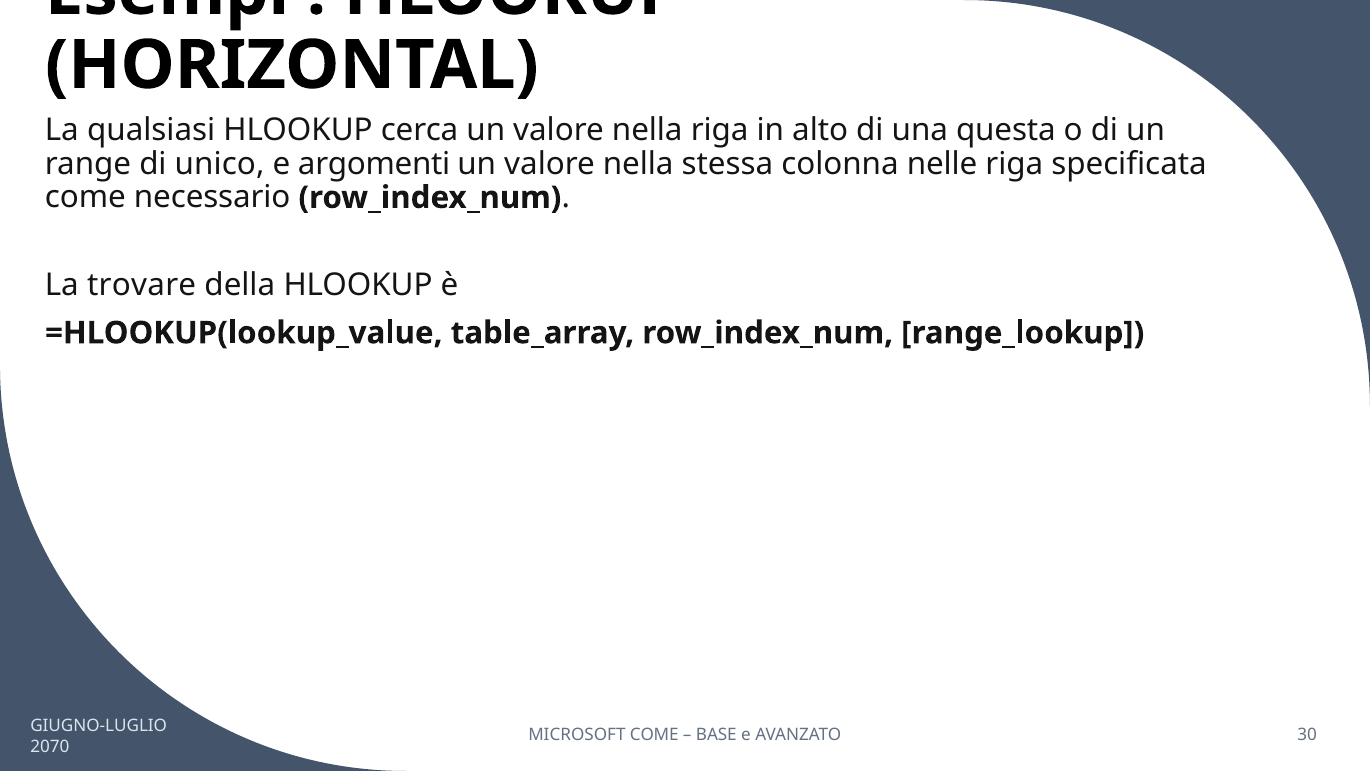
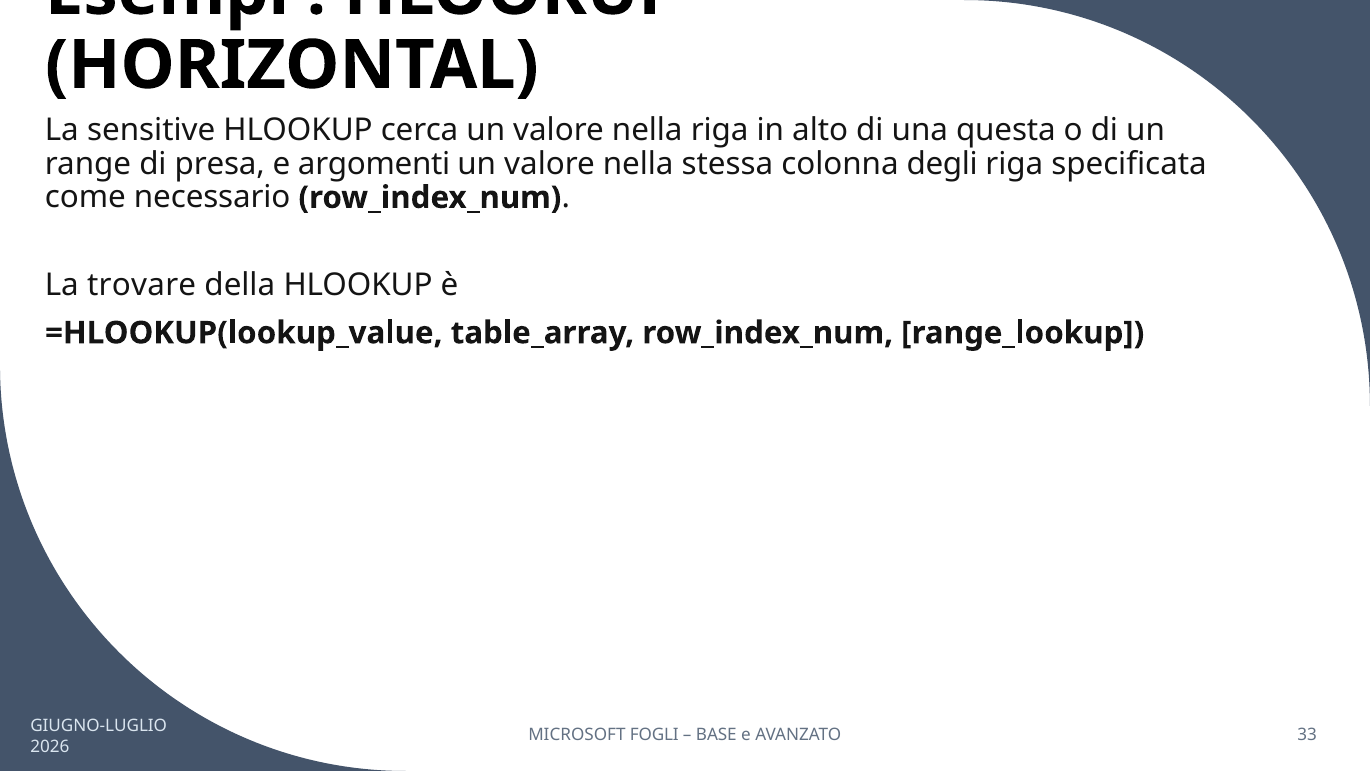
qualsiasi: qualsiasi -> sensitive
unico: unico -> presa
nelle: nelle -> degli
MICROSOFT COME: COME -> FOGLI
30: 30 -> 33
2070: 2070 -> 2026
